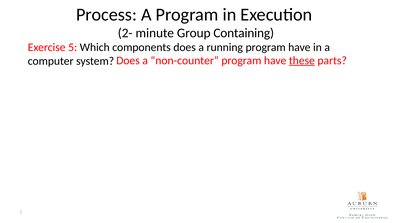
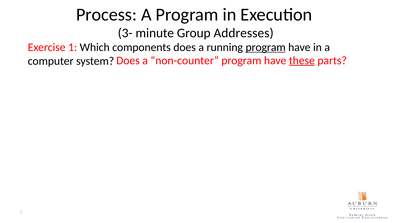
2-: 2- -> 3-
Group Containing: Containing -> Addresses
5: 5 -> 1
program at (266, 47) underline: none -> present
